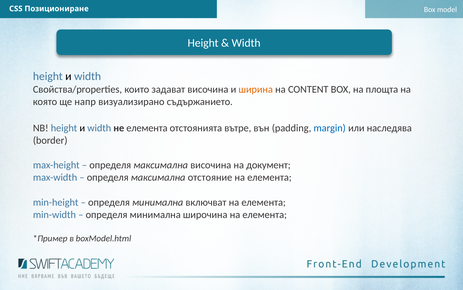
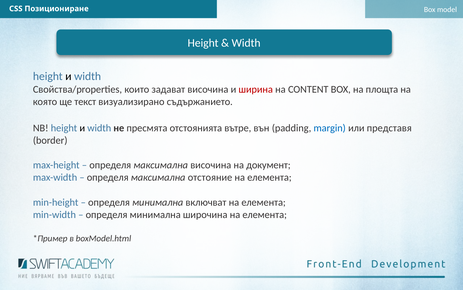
ширина colour: orange -> red
напр: напр -> текст
не елемента: елемента -> пресмята
наследява: наследява -> представя
